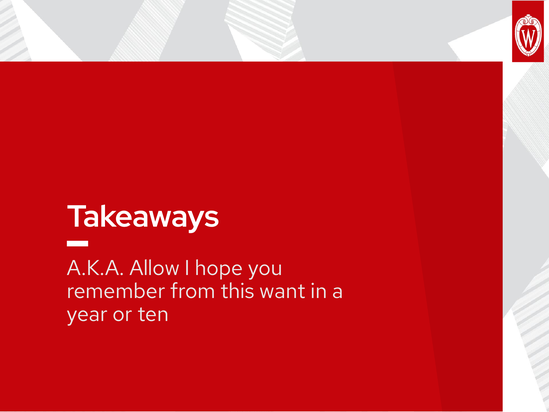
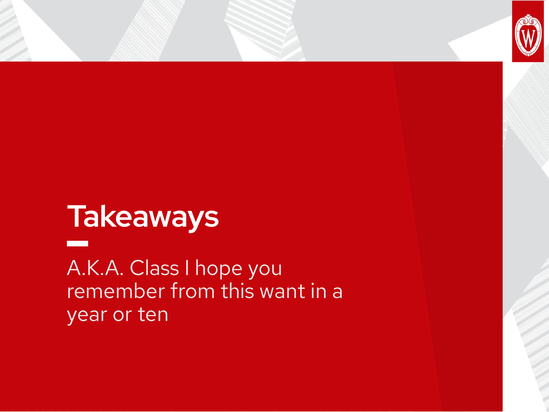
Allow: Allow -> Class
